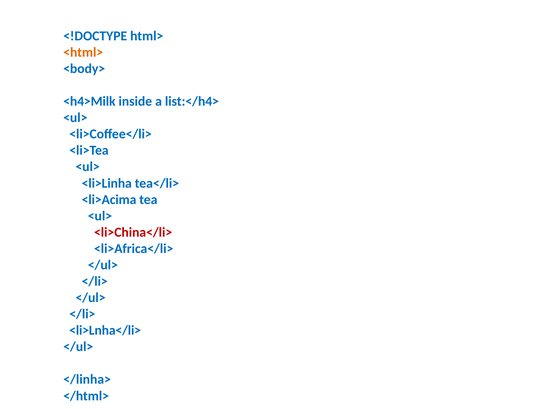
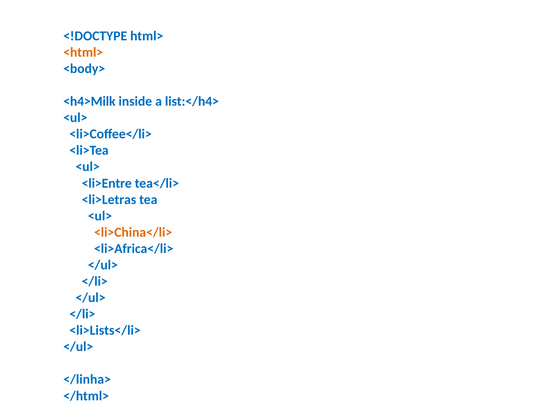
<li>Linha: <li>Linha -> <li>Entre
<li>Acima: <li>Acima -> <li>Letras
<li>China</li> colour: red -> orange
<li>Lnha</li>: <li>Lnha</li> -> <li>Lists</li>
